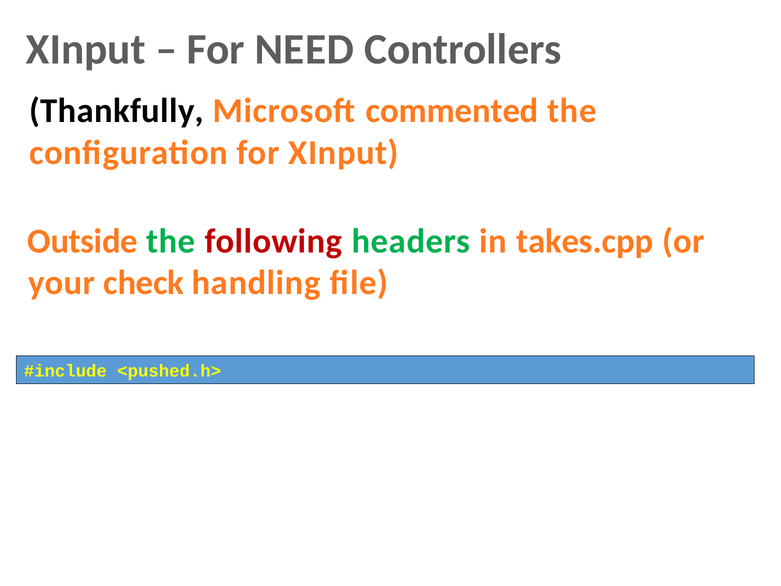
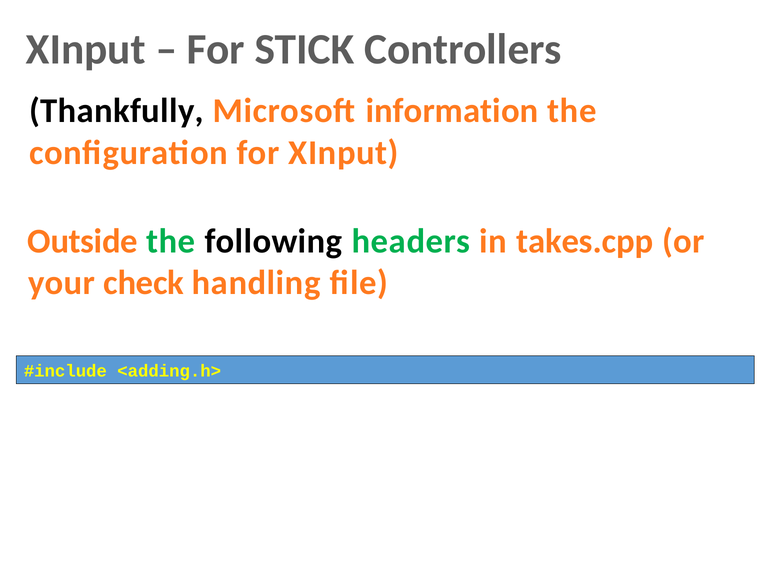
NEED: NEED -> STICK
commented: commented -> information
following colour: red -> black
<pushed.h>: <pushed.h> -> <adding.h>
